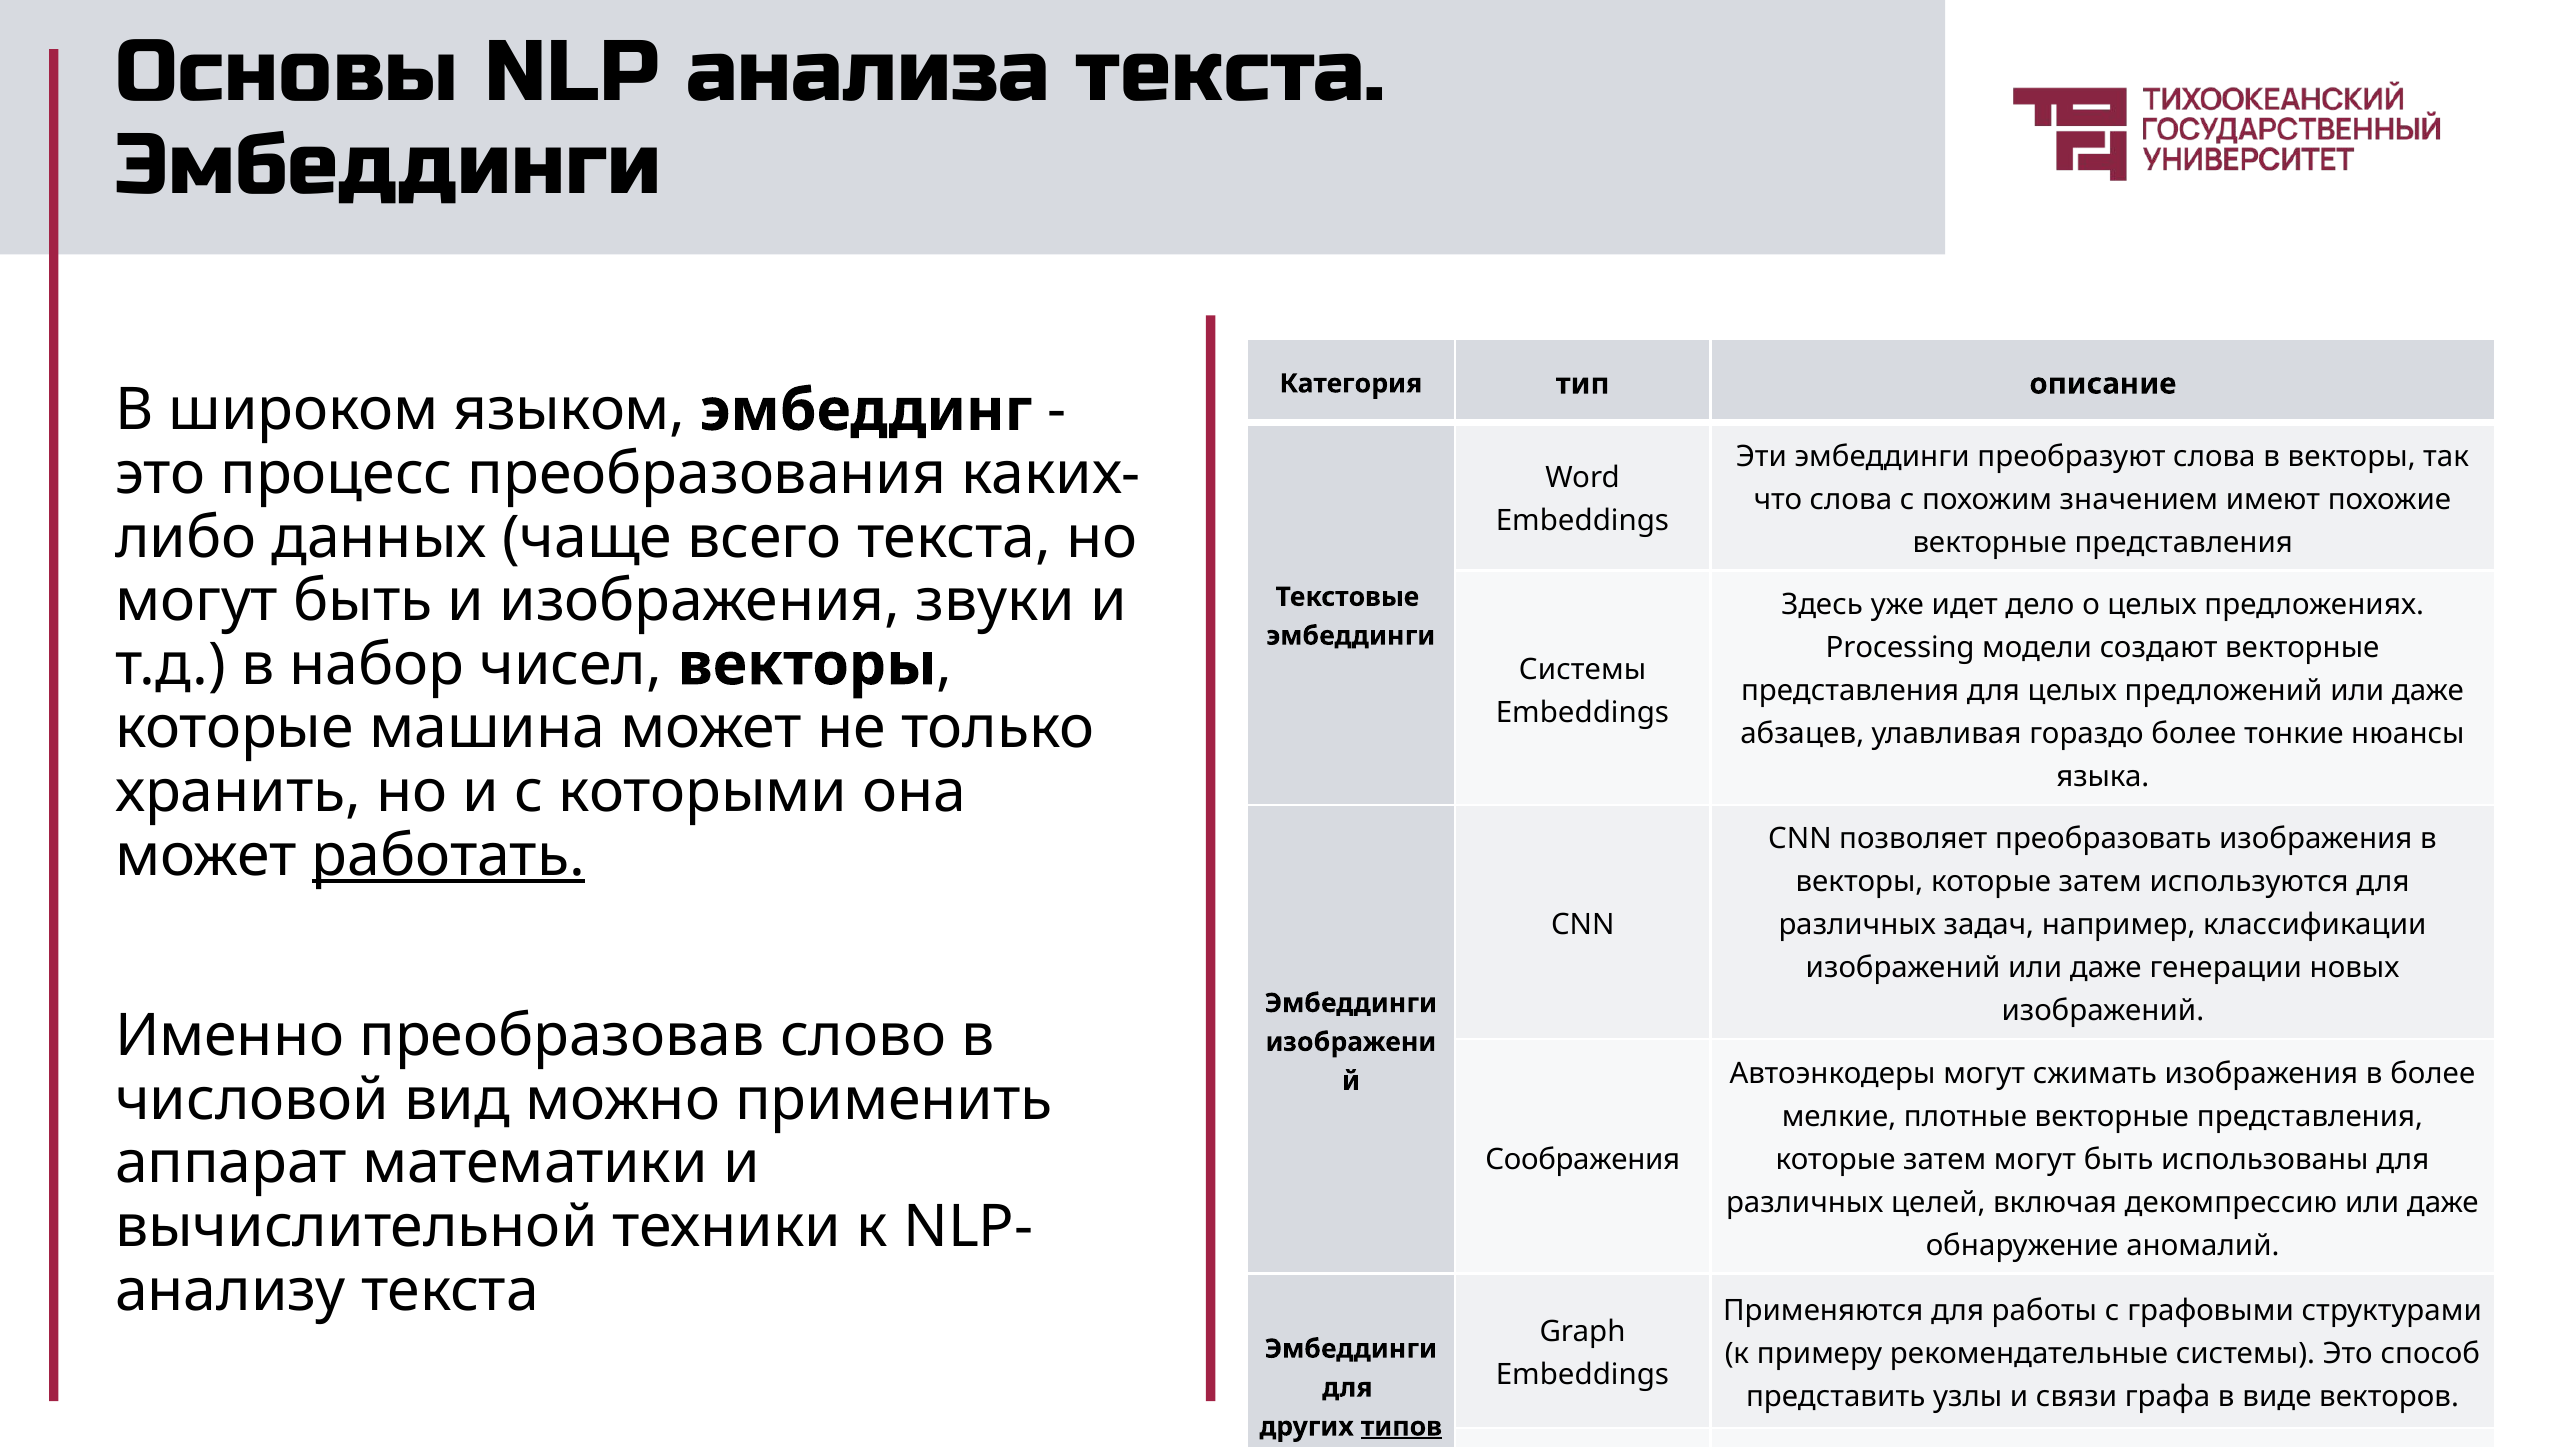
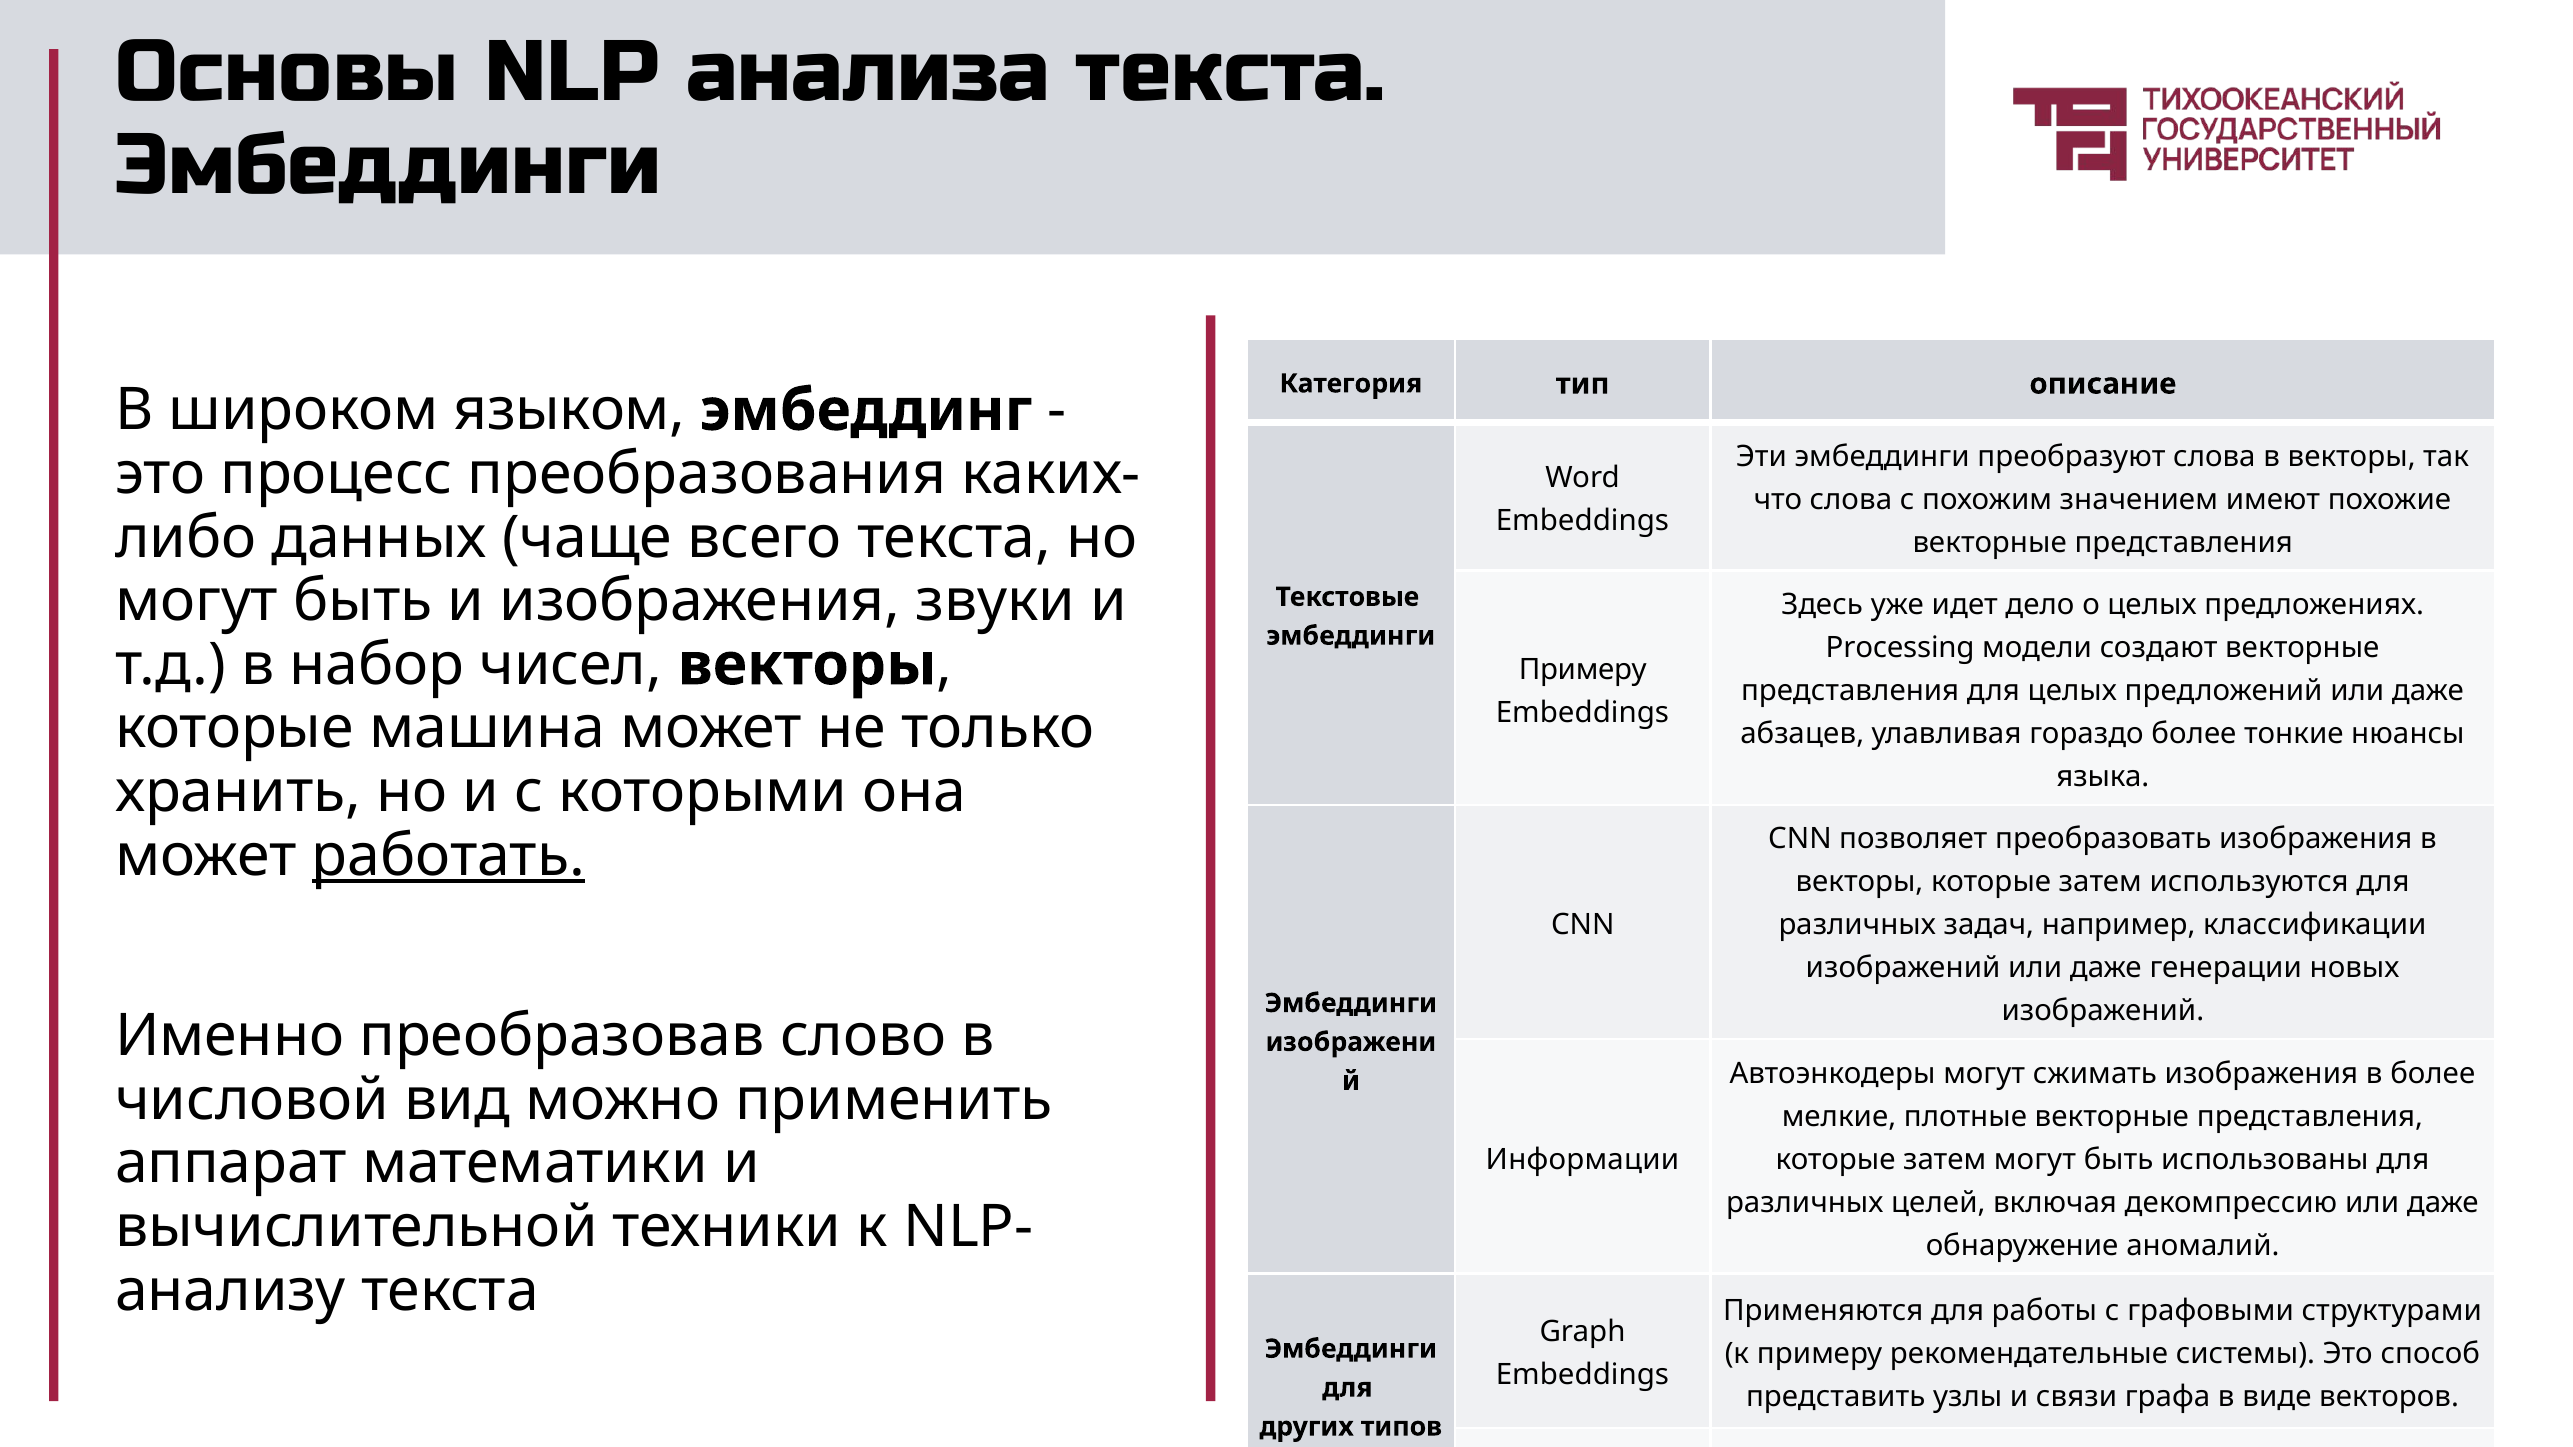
Системы at (1583, 669): Системы -> Примеру
Соображения: Соображения -> Информации
типов underline: present -> none
